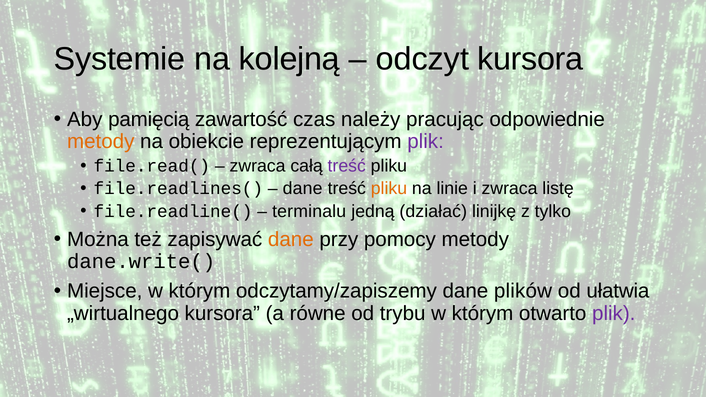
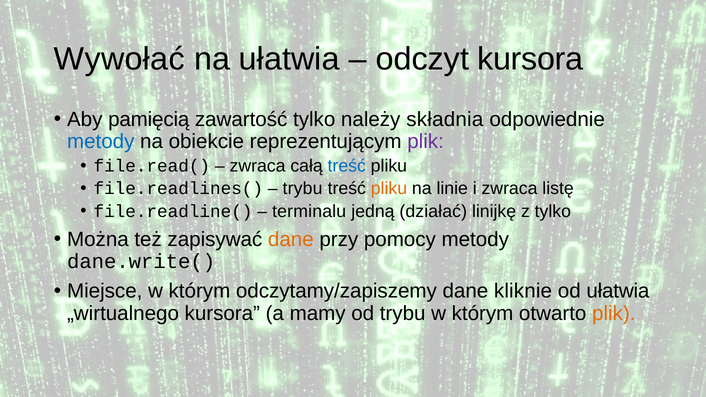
Systemie: Systemie -> Wywołać
na kolejną: kolejną -> ułatwia
zawartość czas: czas -> tylko
pracując: pracując -> składnia
metody at (101, 142) colour: orange -> blue
treść at (347, 166) colour: purple -> blue
dane at (303, 189): dane -> trybu
plików: plików -> kliknie
równe: równe -> mamy
plik at (614, 313) colour: purple -> orange
